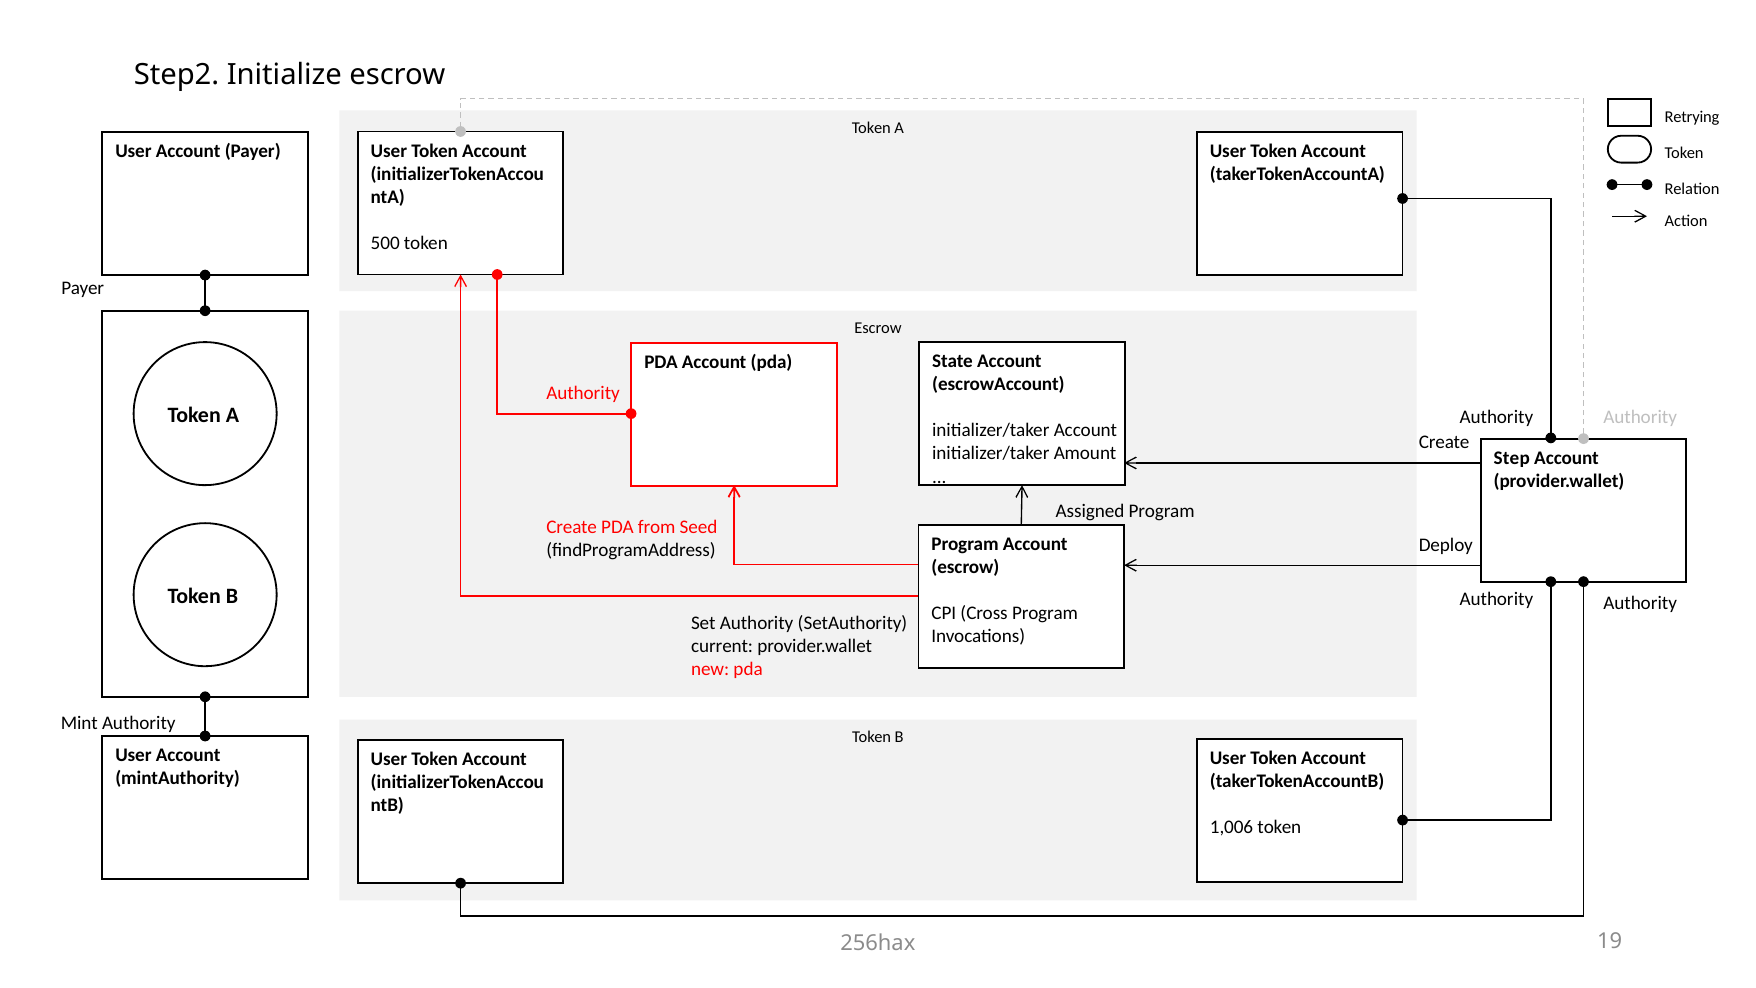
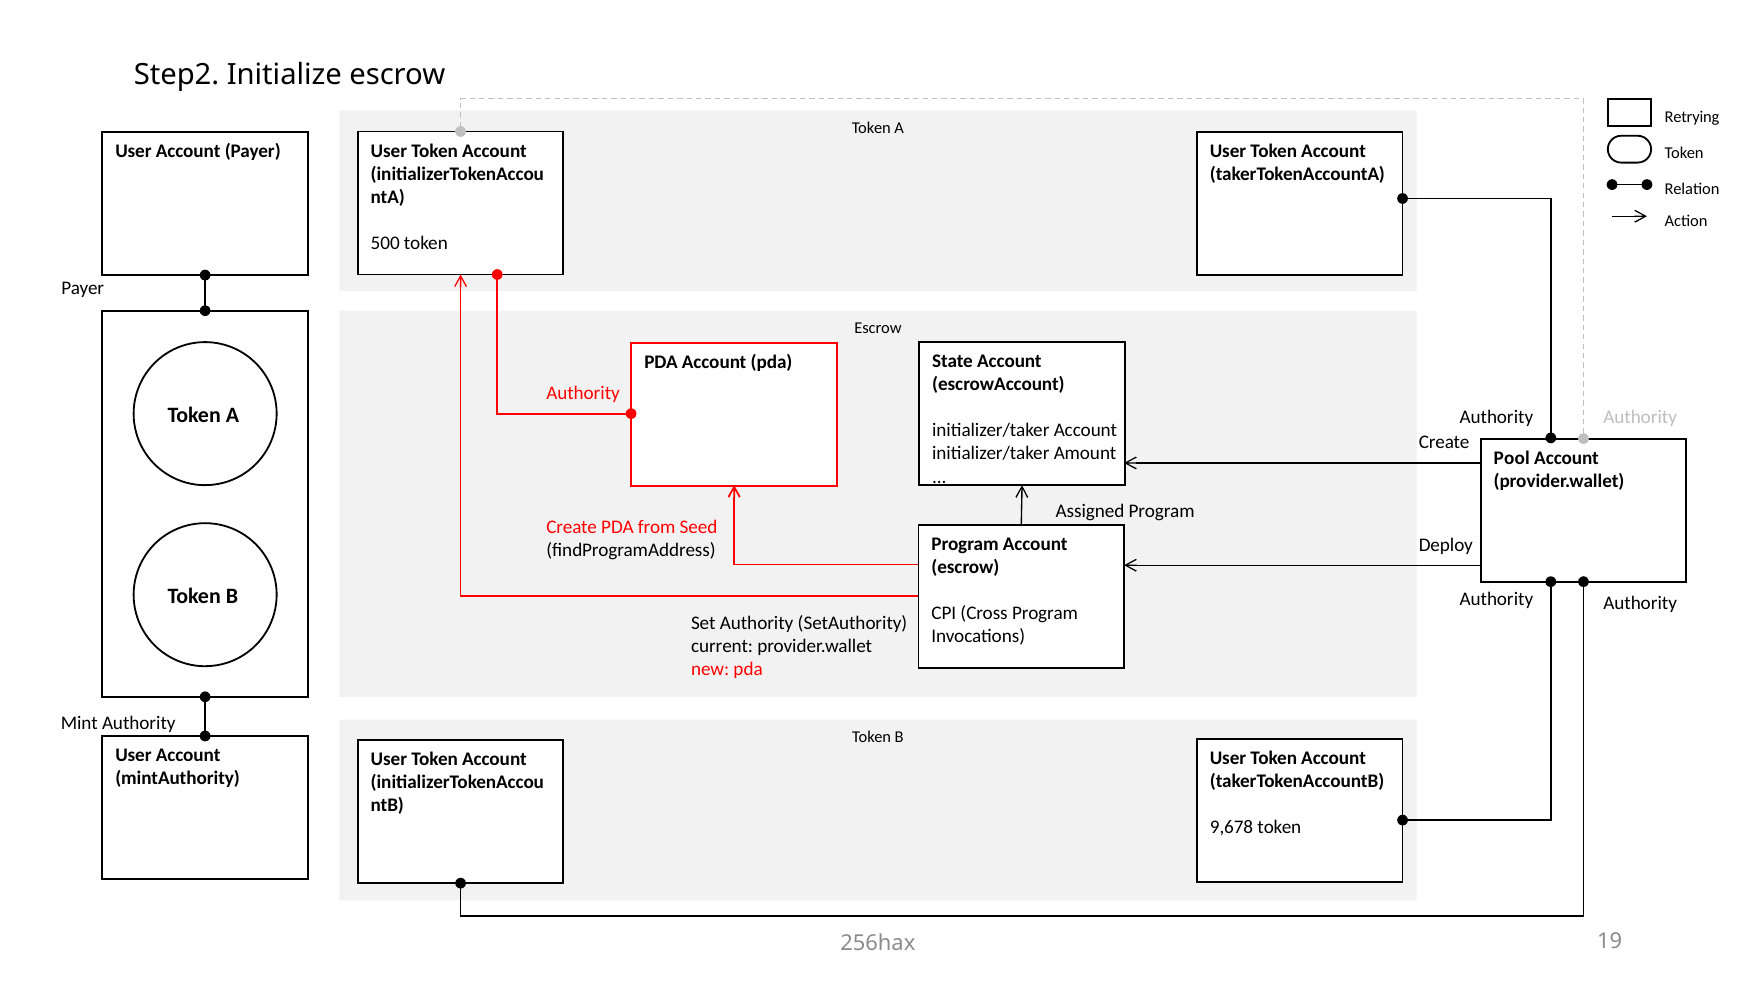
Step: Step -> Pool
1,006: 1,006 -> 9,678
